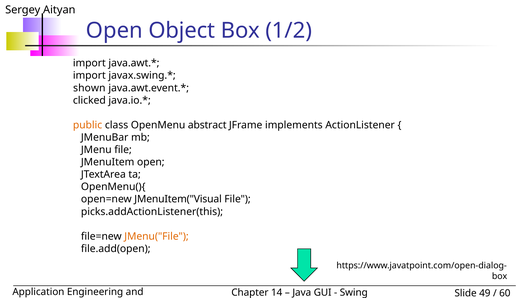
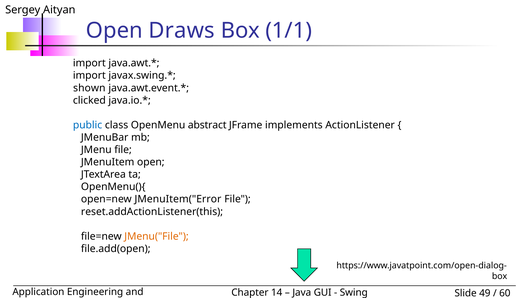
Object: Object -> Draws
1/2: 1/2 -> 1/1
public colour: orange -> blue
JMenuItem("Visual: JMenuItem("Visual -> JMenuItem("Error
picks.addActionListener(this: picks.addActionListener(this -> reset.addActionListener(this
